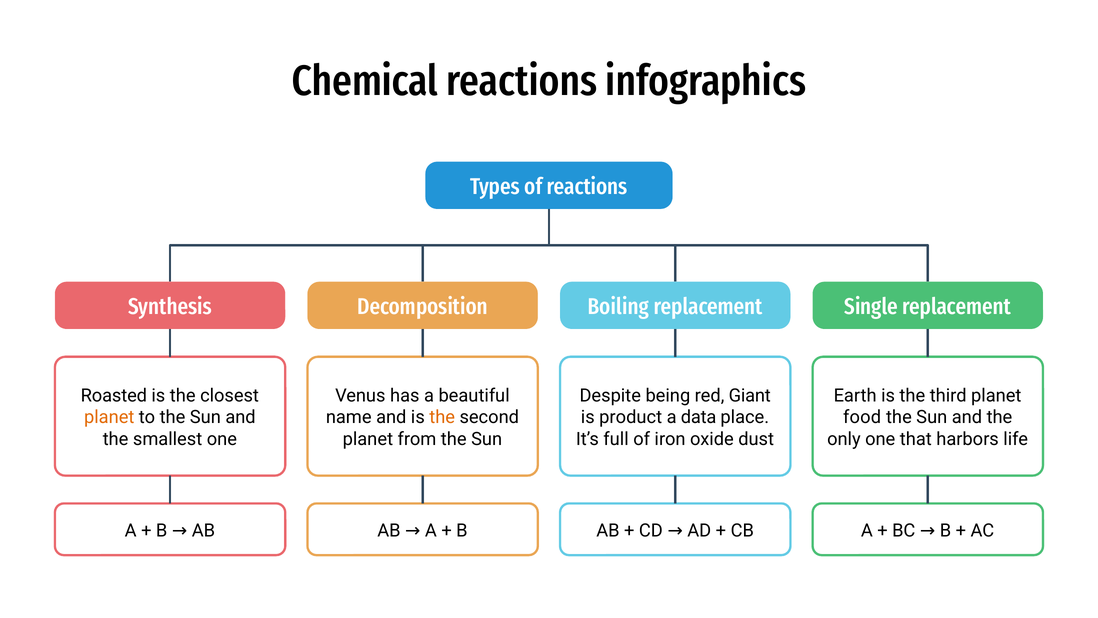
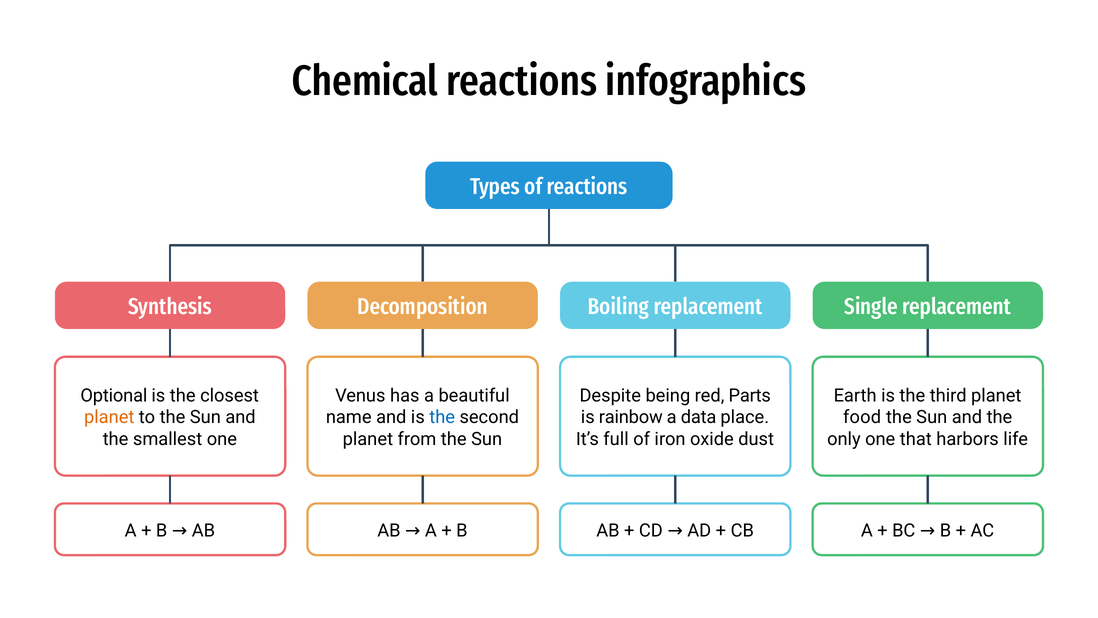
Roasted: Roasted -> Optional
Giant: Giant -> Parts
the at (442, 417) colour: orange -> blue
product: product -> rainbow
